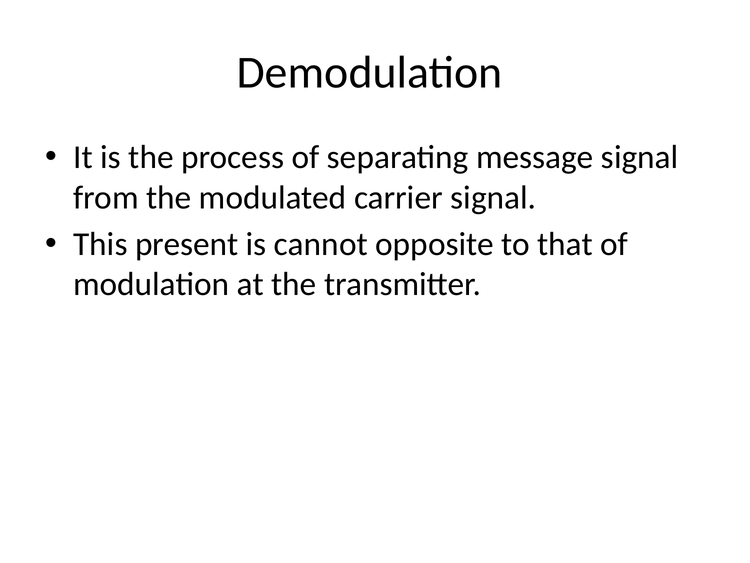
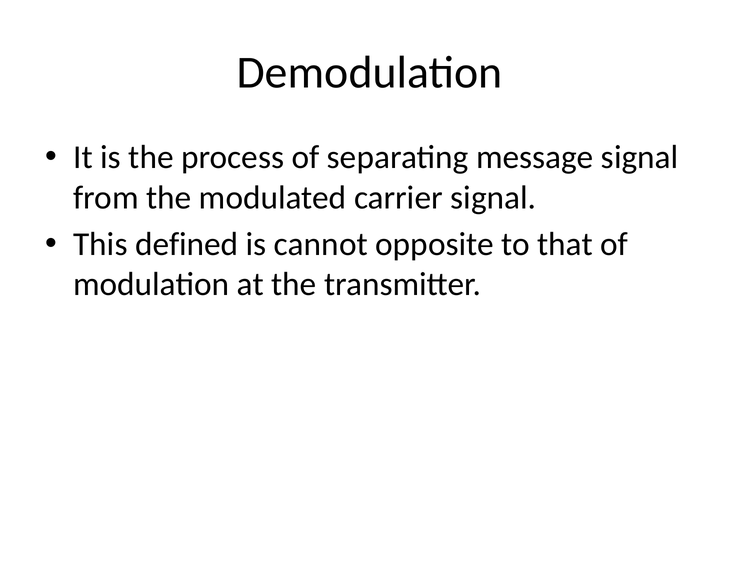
present: present -> defined
